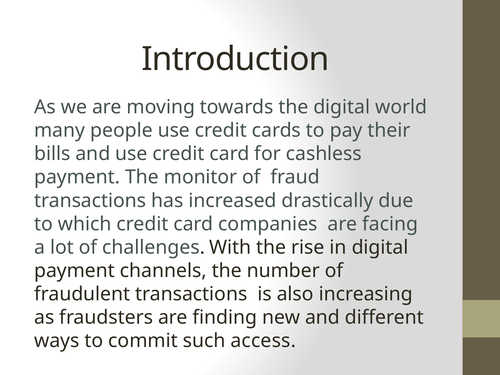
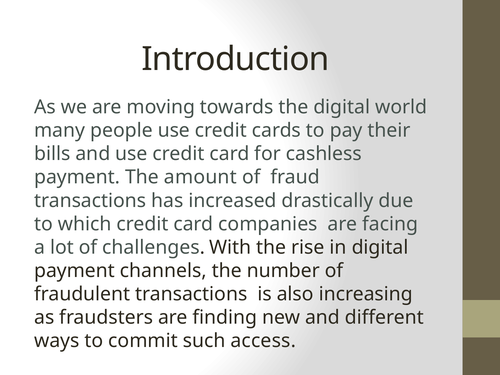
monitor: monitor -> amount
